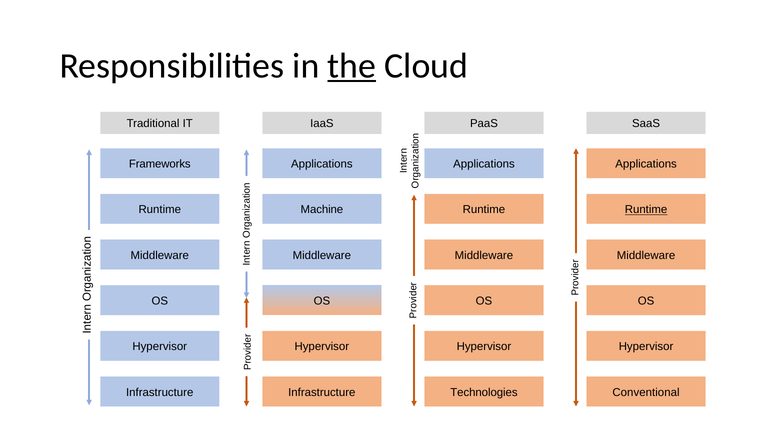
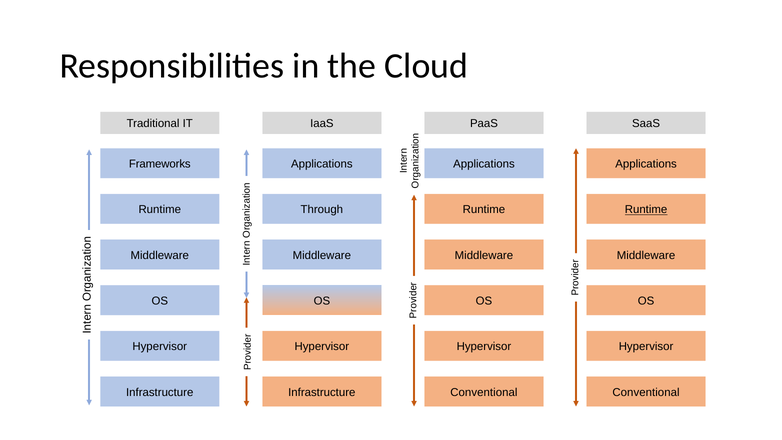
the underline: present -> none
Machine: Machine -> Through
Technologies at (484, 392): Technologies -> Conventional
